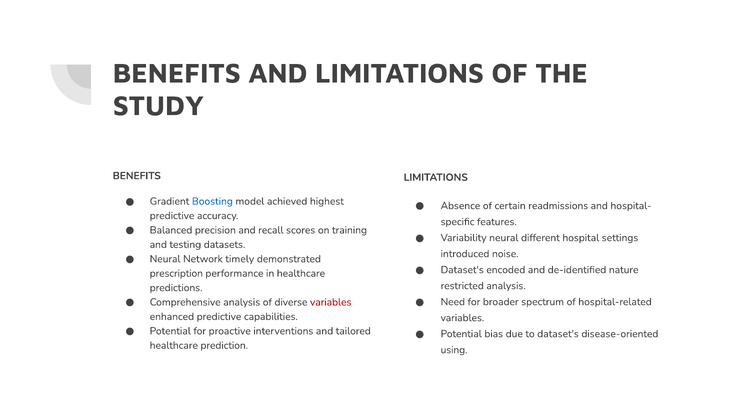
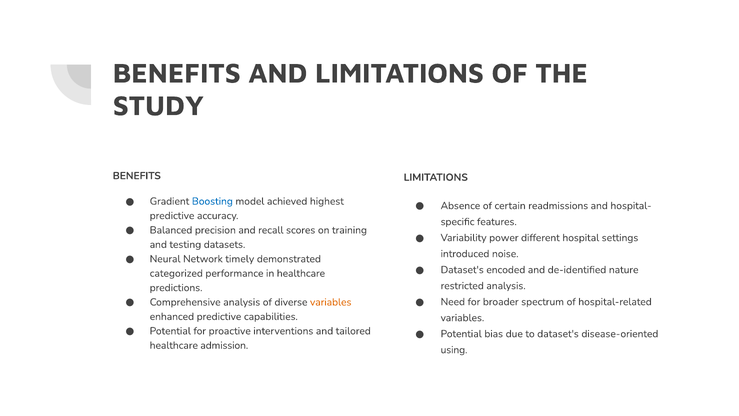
Variability neural: neural -> power
prescription: prescription -> categorized
variables at (331, 302) colour: red -> orange
prediction: prediction -> admission
